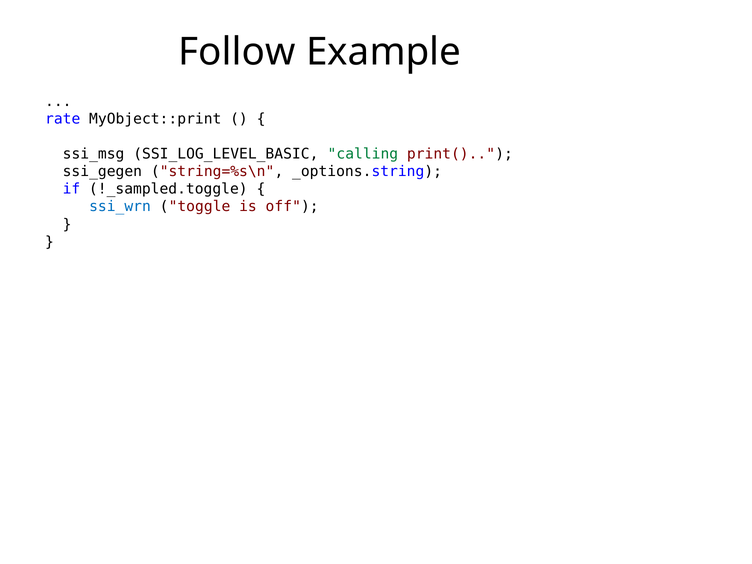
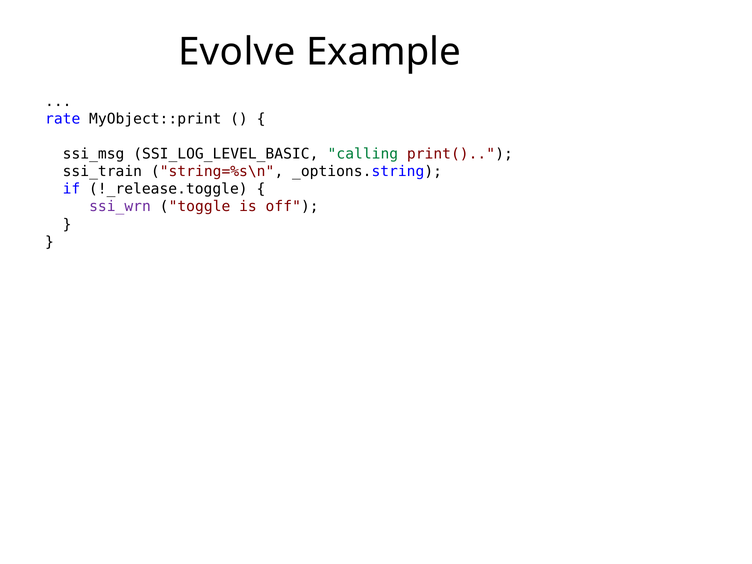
Follow: Follow -> Evolve
ssi_gegen: ssi_gegen -> ssi_train
!_sampled.toggle: !_sampled.toggle -> !_release.toggle
ssi_wrn colour: blue -> purple
